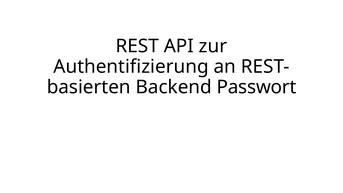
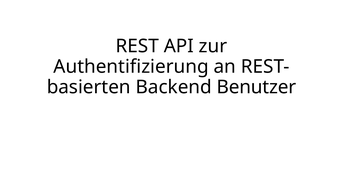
Passwort: Passwort -> Benutzer
